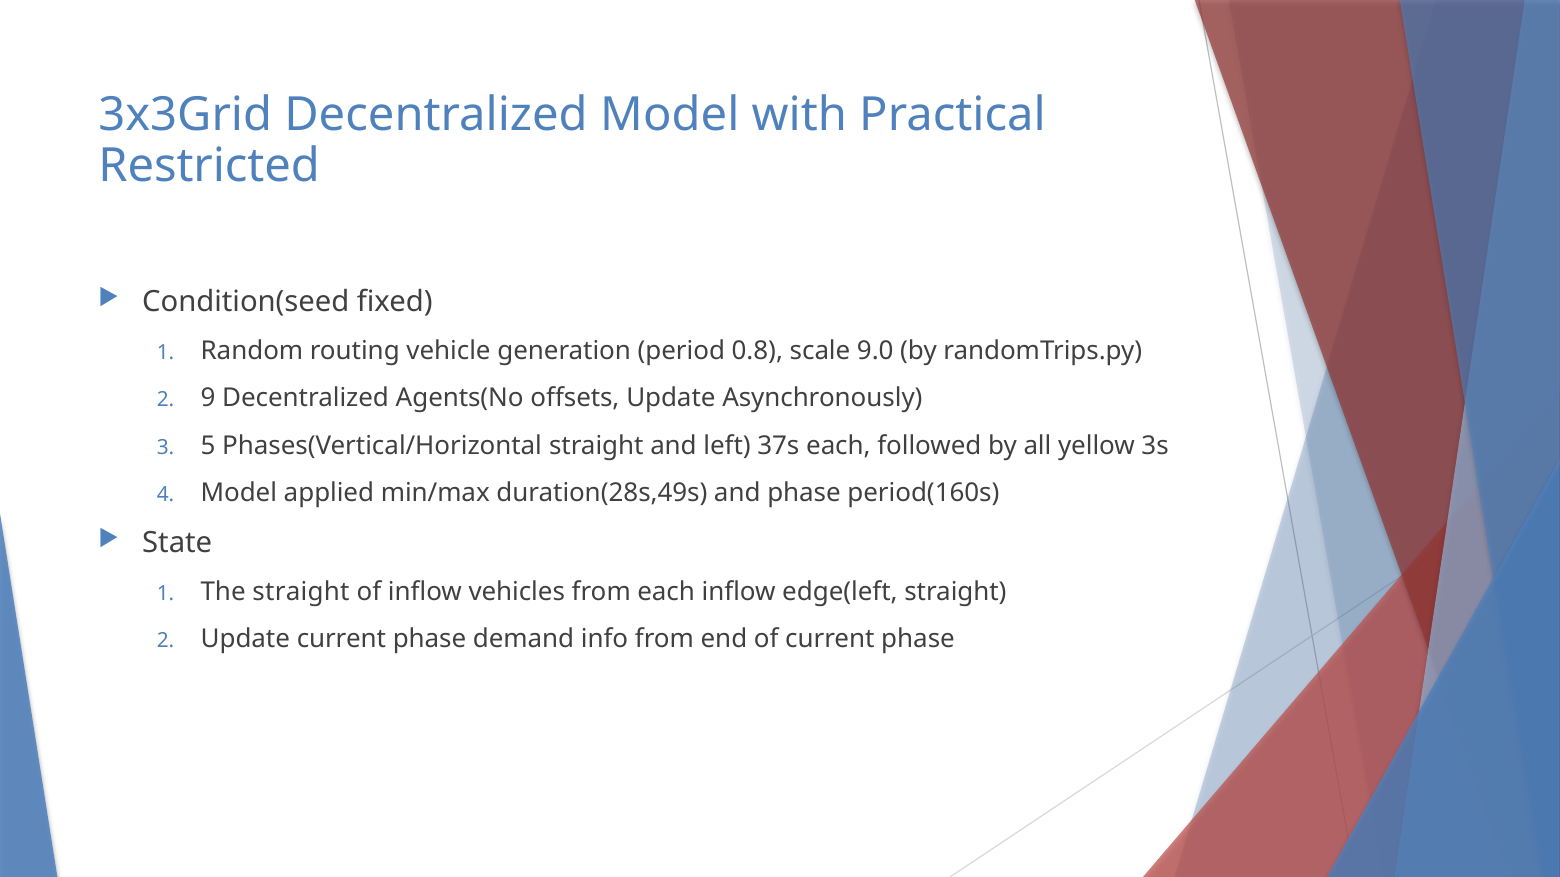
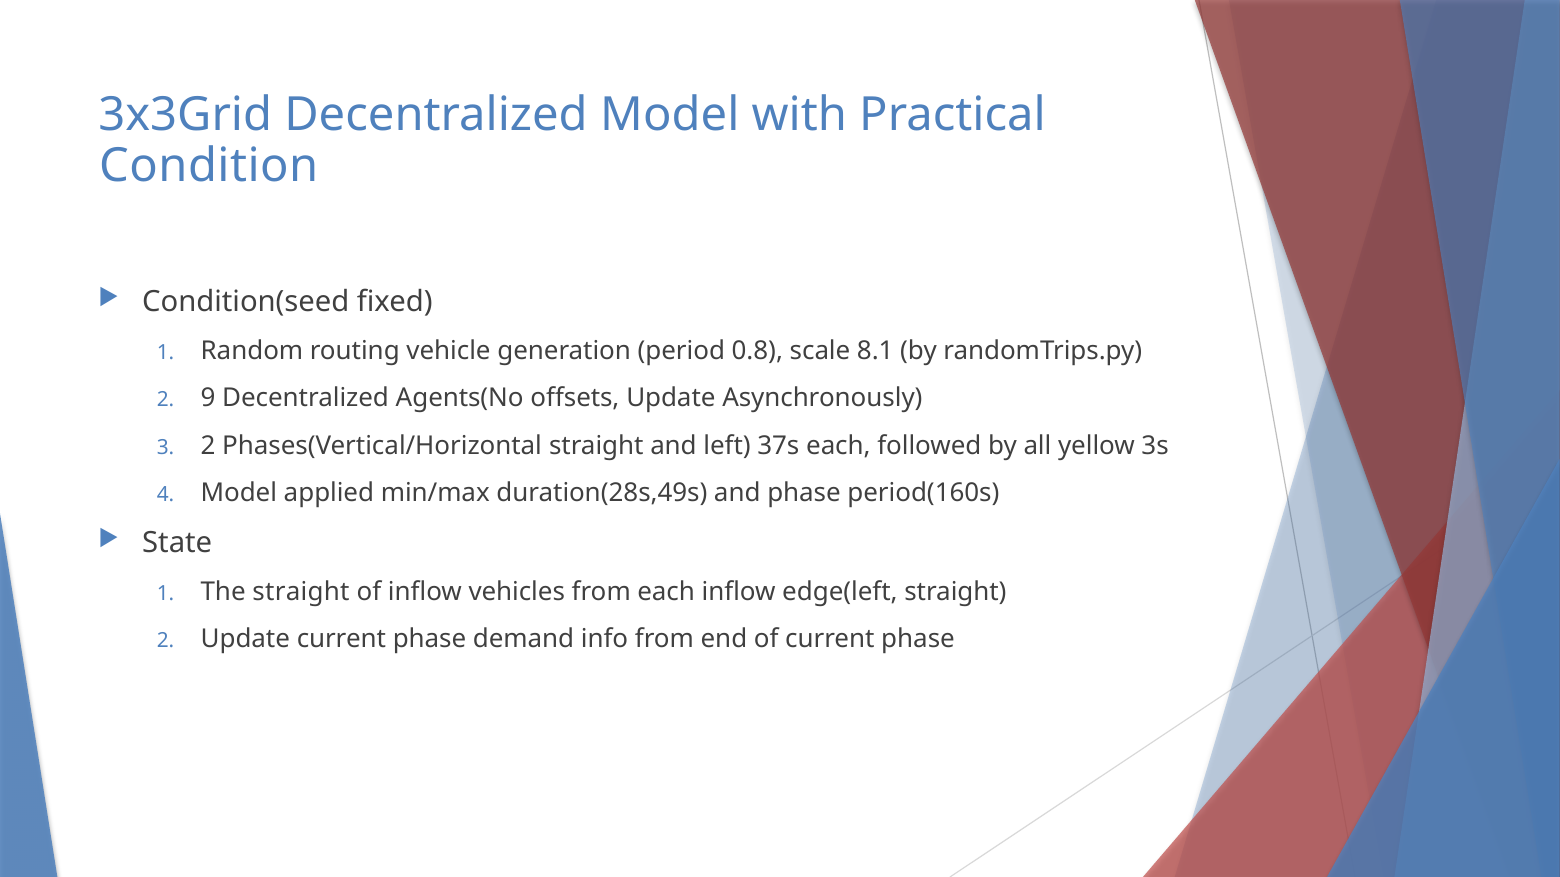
Restricted: Restricted -> Condition
9.0: 9.0 -> 8.1
5 at (208, 446): 5 -> 2
